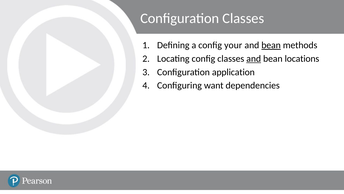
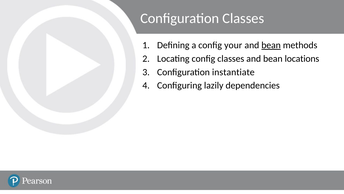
and at (254, 59) underline: present -> none
application: application -> instantiate
want: want -> lazily
